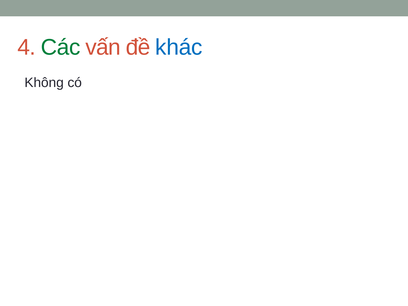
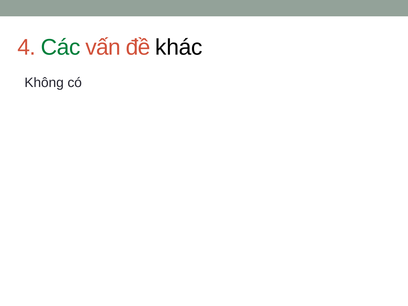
khác colour: blue -> black
